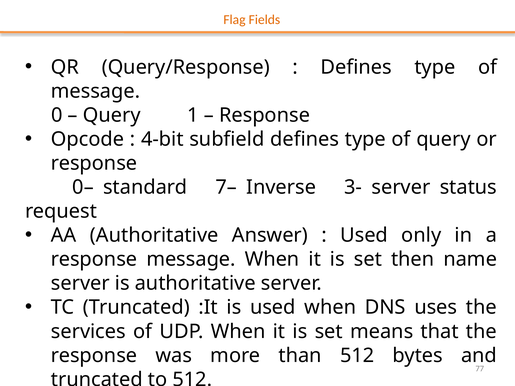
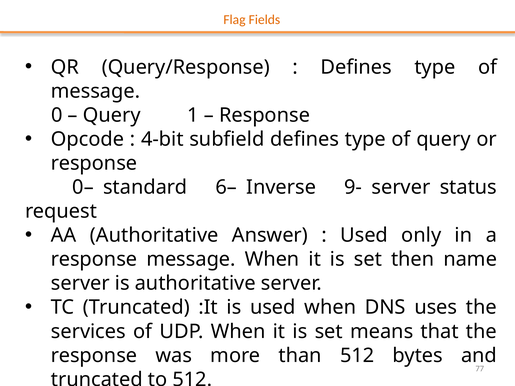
7–: 7– -> 6–
3-: 3- -> 9-
